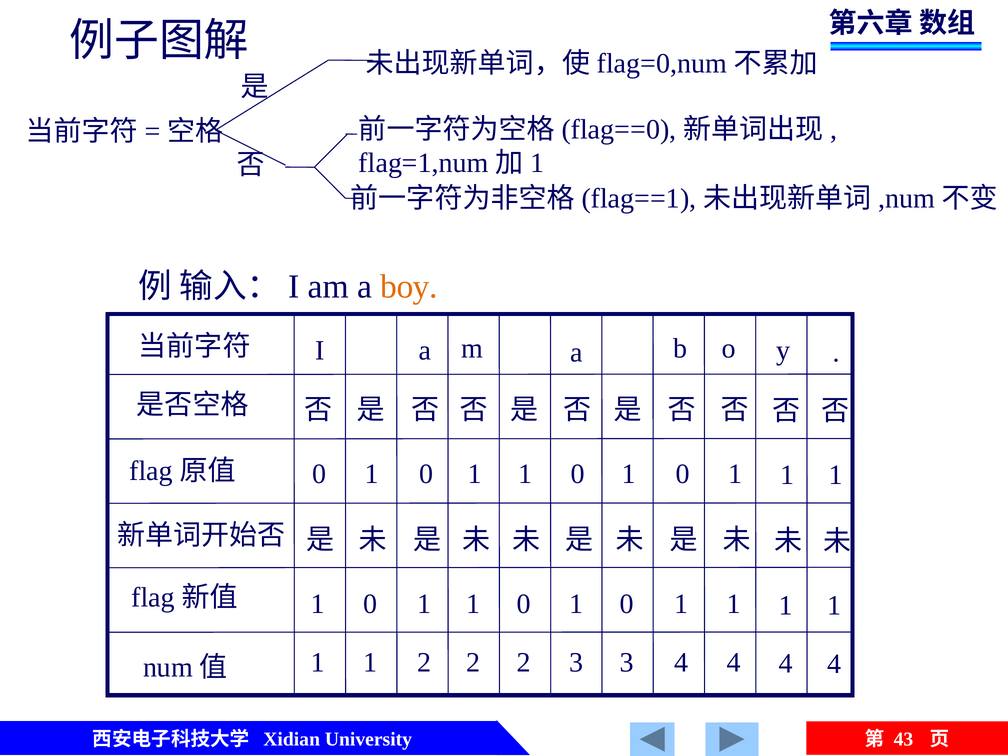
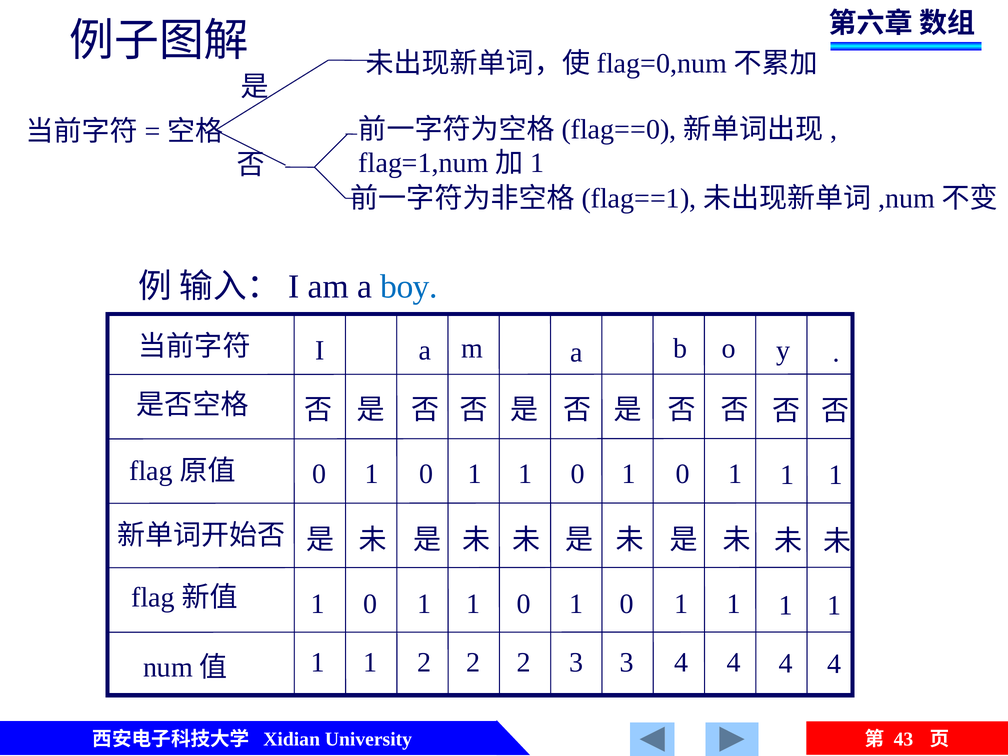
boy colour: orange -> blue
